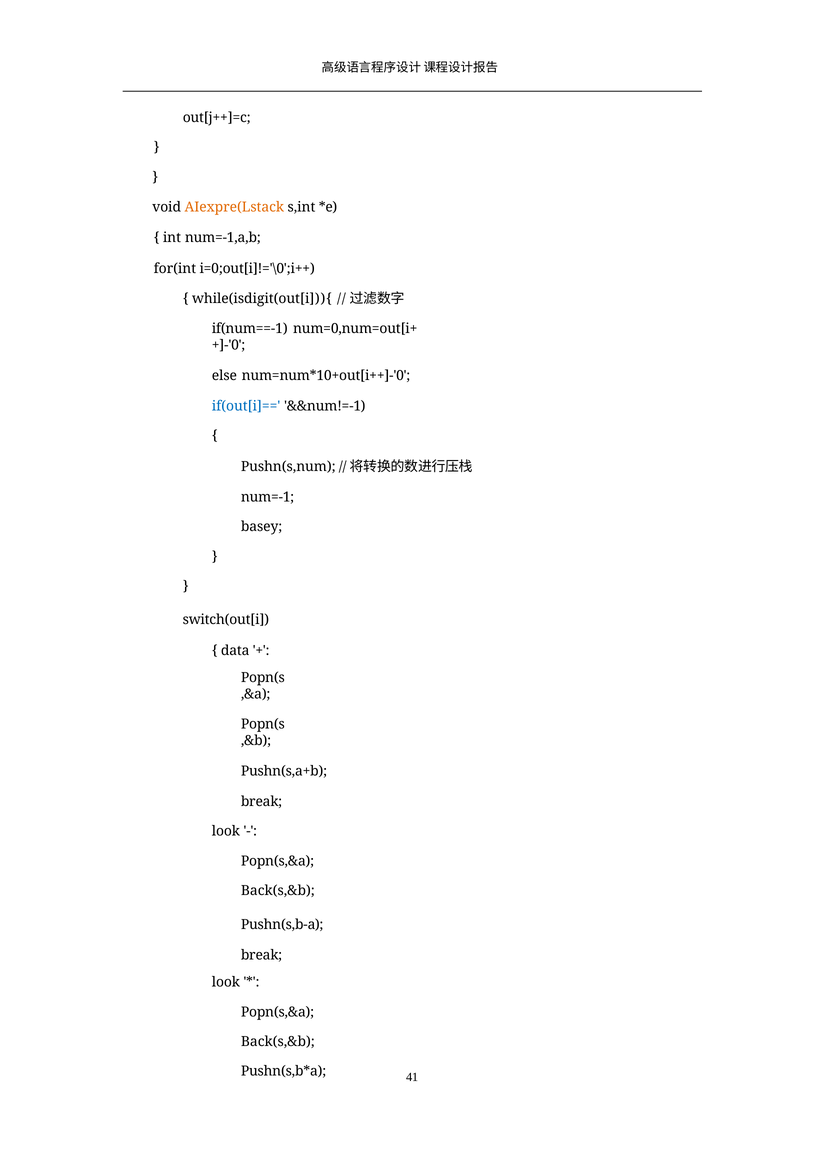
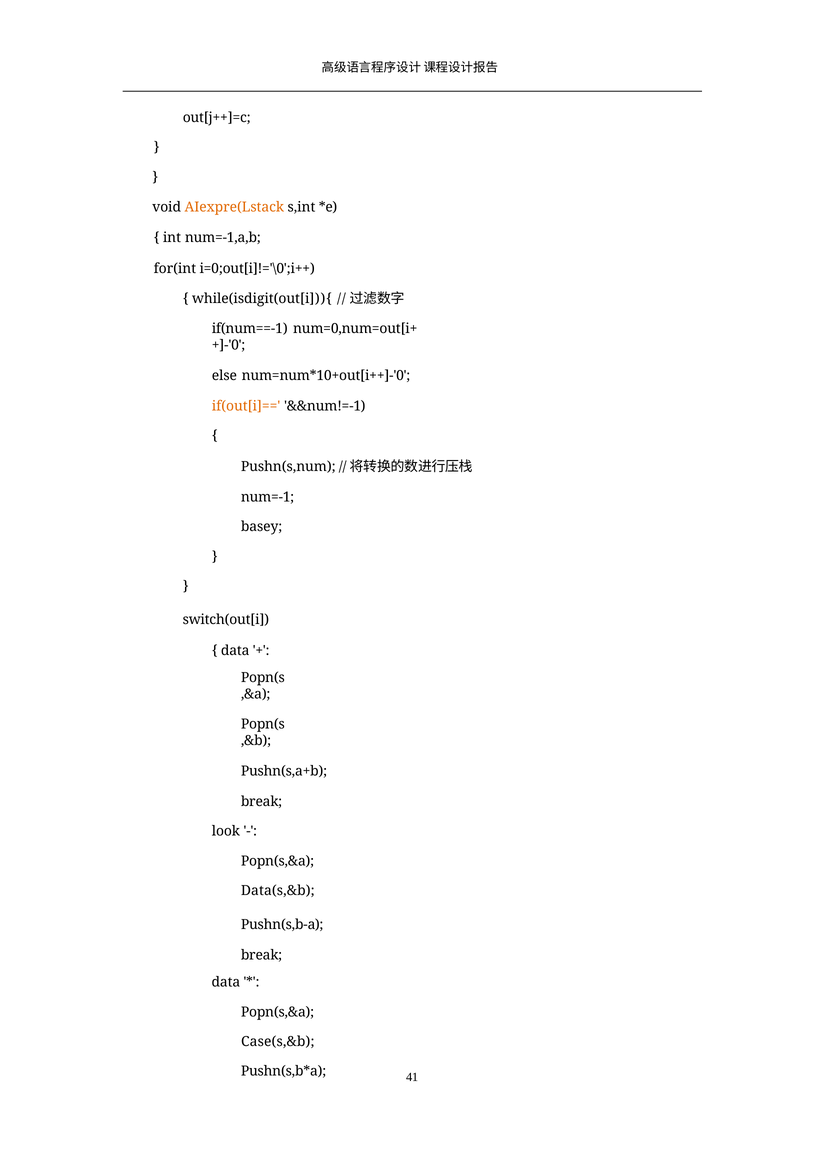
if(out[i]== colour: blue -> orange
Back(s,&b at (278, 890): Back(s,&b -> Data(s,&b
look at (226, 982): look -> data
Back(s,&b at (278, 1041): Back(s,&b -> Case(s,&b
